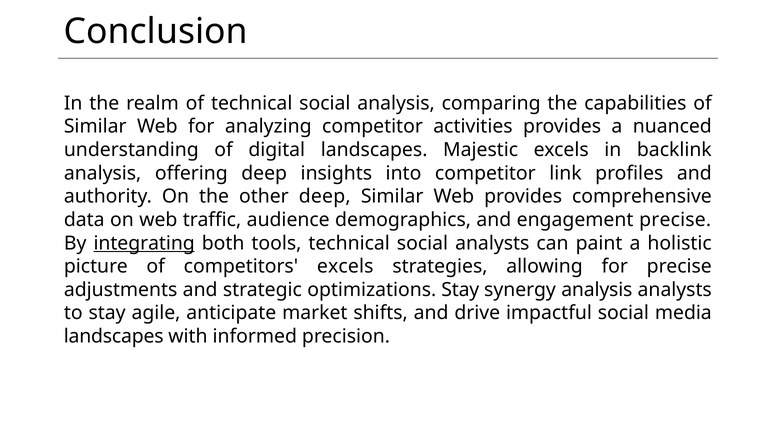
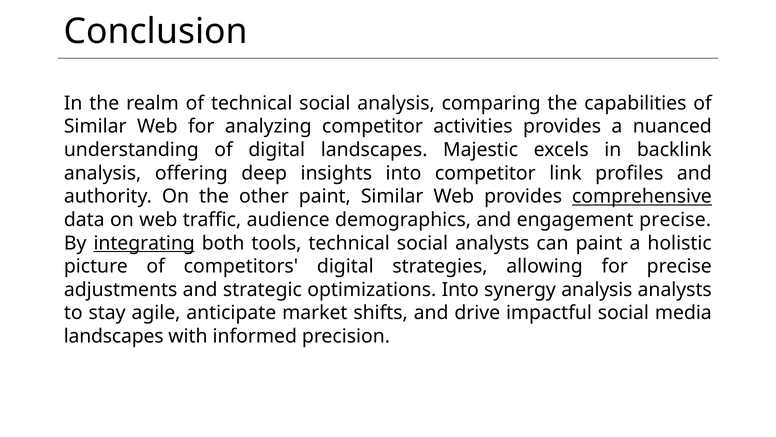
other deep: deep -> paint
comprehensive underline: none -> present
competitors excels: excels -> digital
optimizations Stay: Stay -> Into
